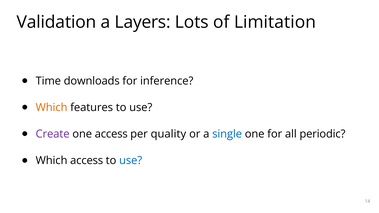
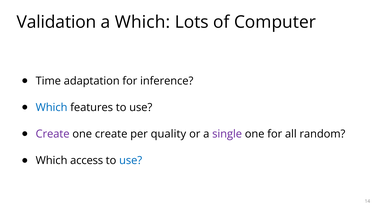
a Layers: Layers -> Which
Limitation: Limitation -> Computer
downloads: downloads -> adaptation
Which at (52, 108) colour: orange -> blue
one access: access -> create
single colour: blue -> purple
periodic: periodic -> random
